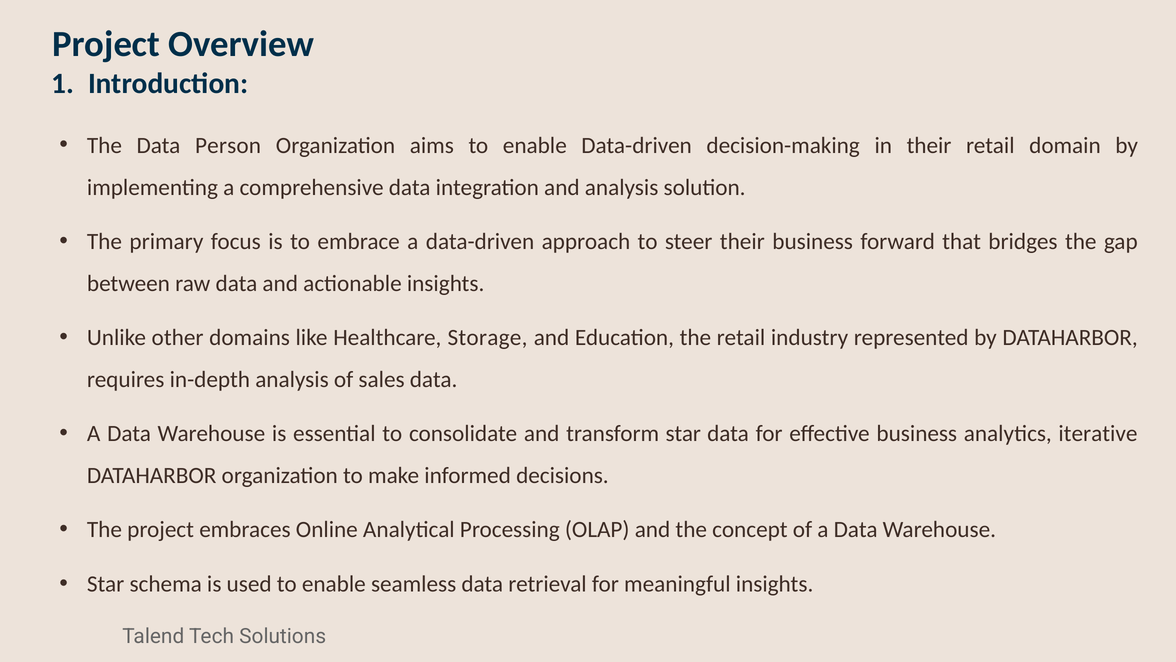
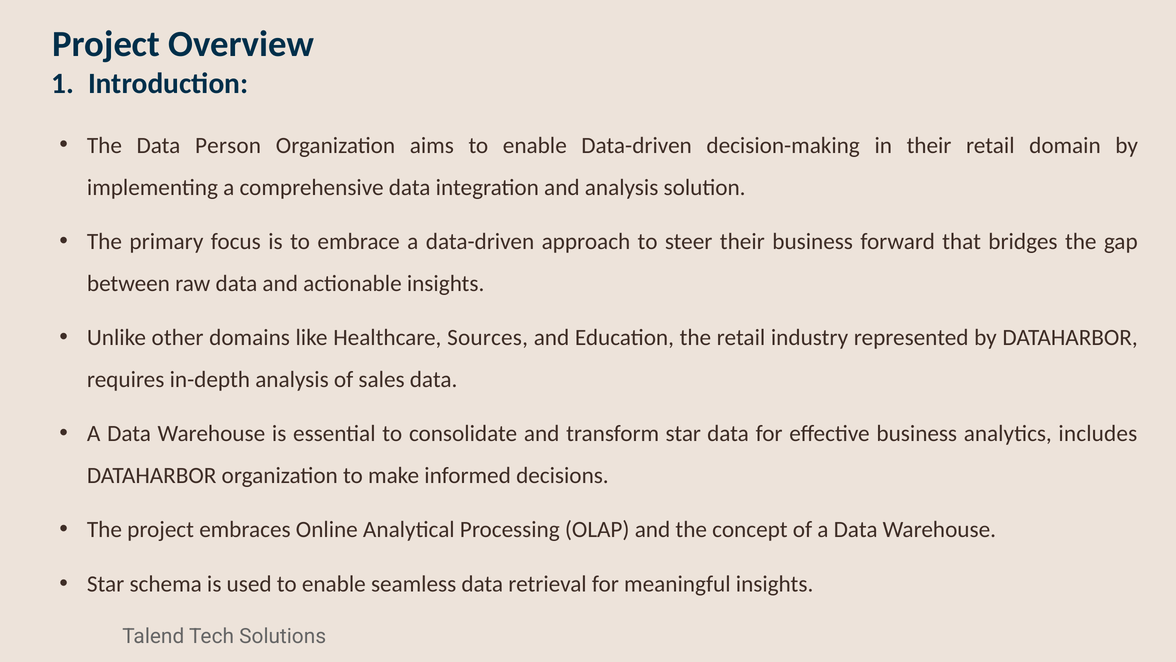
Storage: Storage -> Sources
iterative: iterative -> includes
